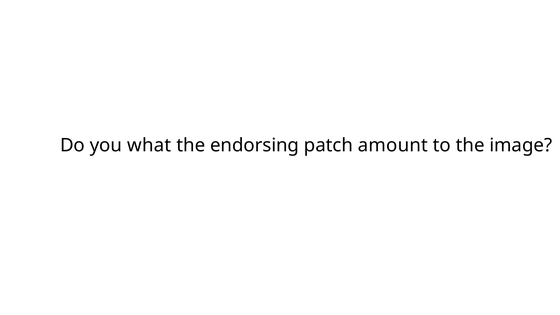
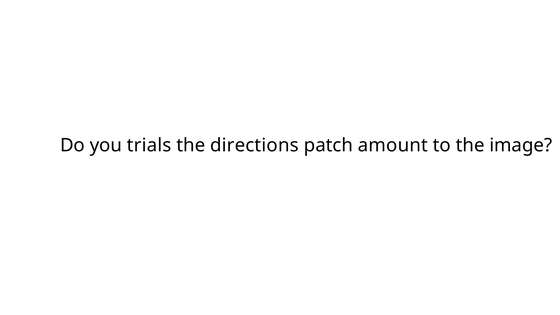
what: what -> trials
endorsing: endorsing -> directions
